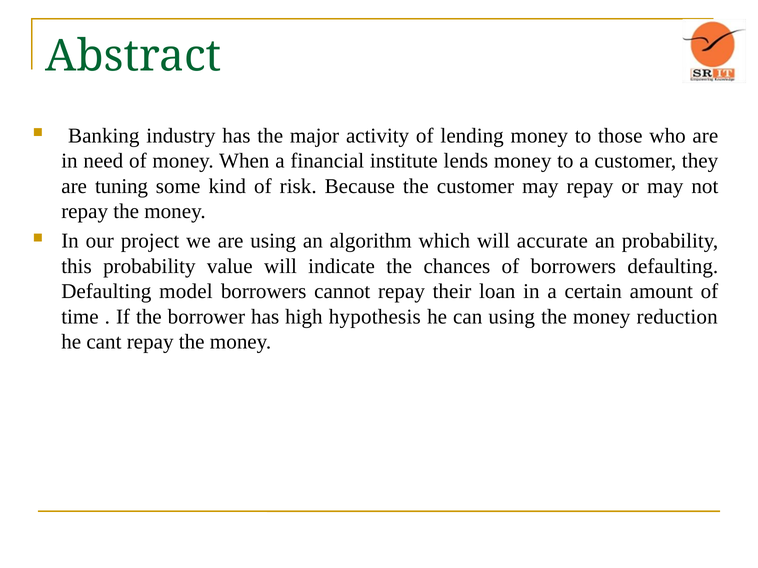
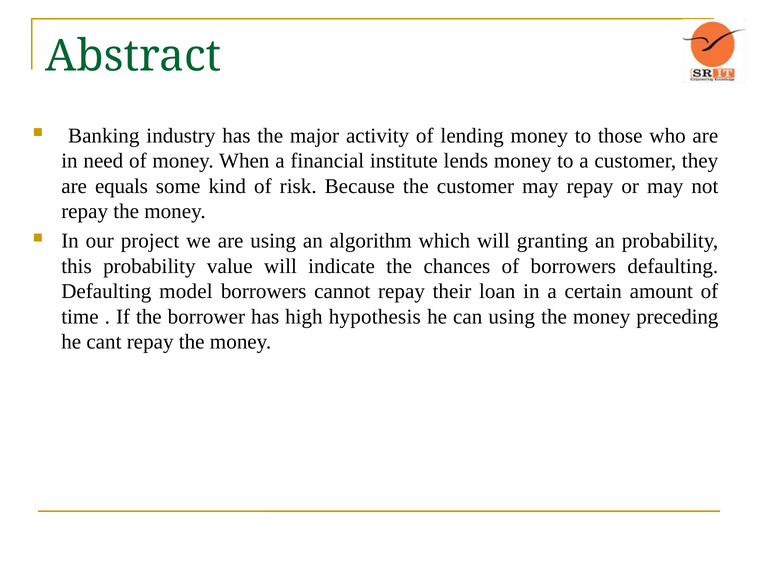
tuning: tuning -> equals
accurate: accurate -> granting
reduction: reduction -> preceding
